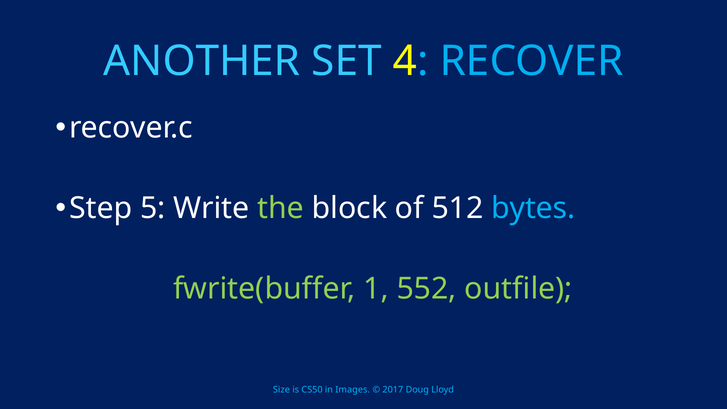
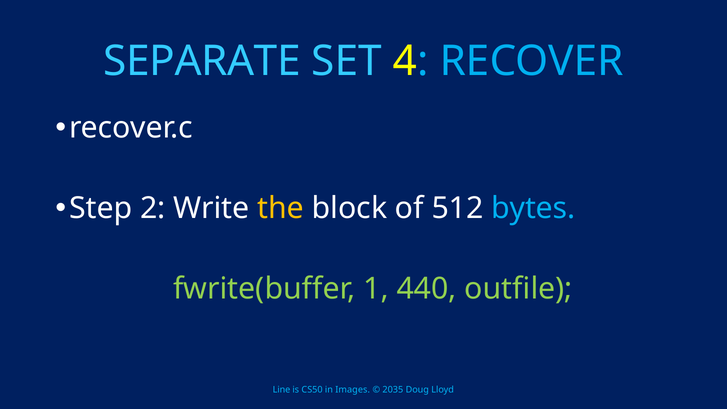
ANOTHER: ANOTHER -> SEPARATE
5: 5 -> 2
the colour: light green -> yellow
552: 552 -> 440
Size: Size -> Line
2017: 2017 -> 2035
